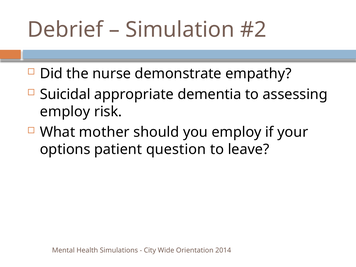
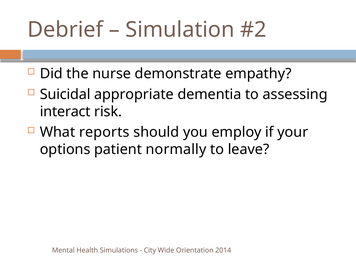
employ at (65, 112): employ -> interact
mother: mother -> reports
question: question -> normally
